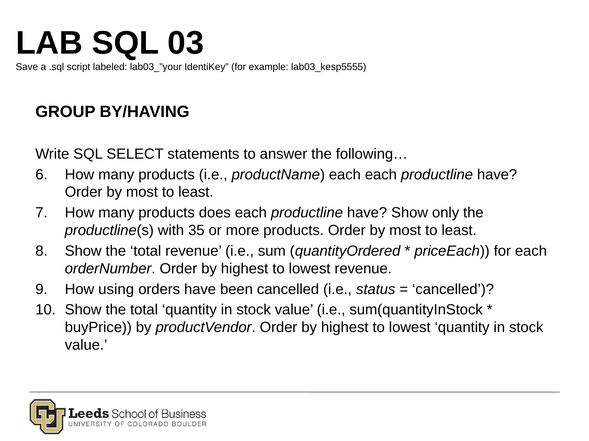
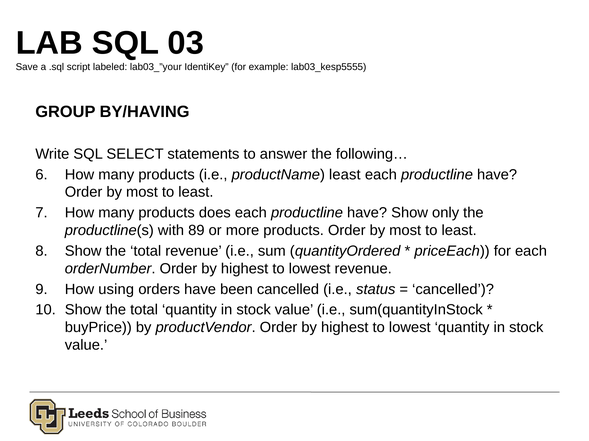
productName each: each -> least
35: 35 -> 89
